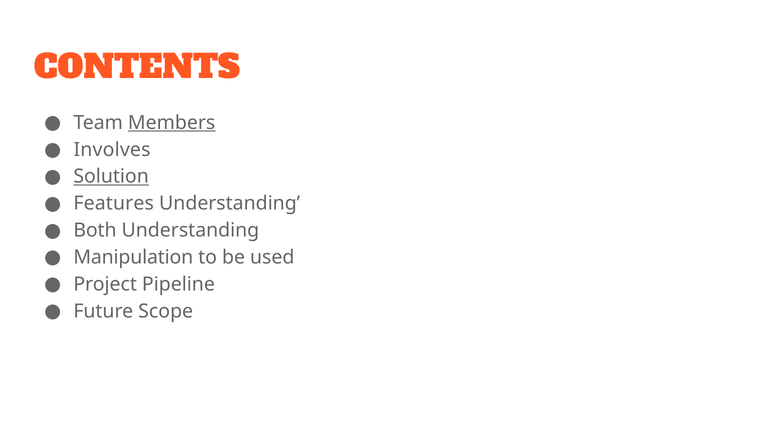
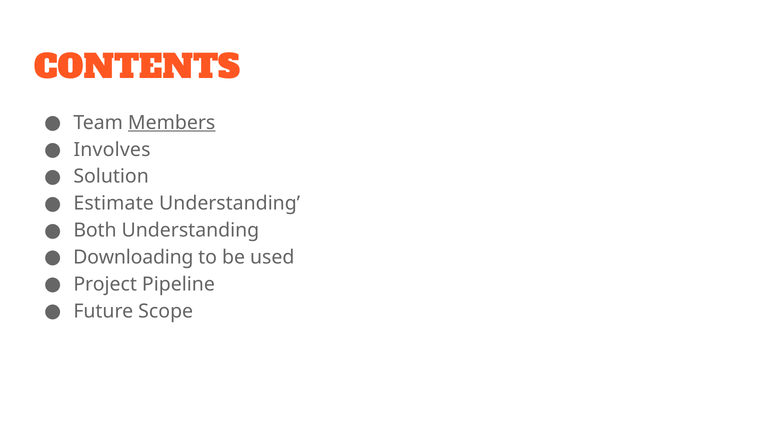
Solution underline: present -> none
Features: Features -> Estimate
Manipulation: Manipulation -> Downloading
